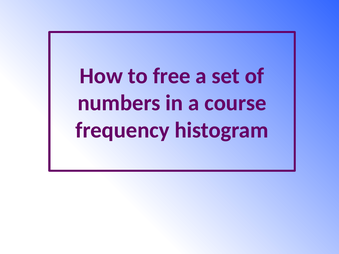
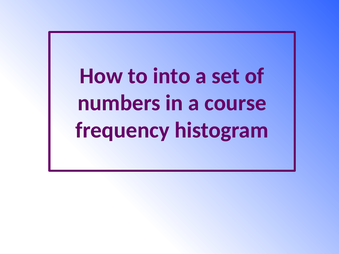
free: free -> into
